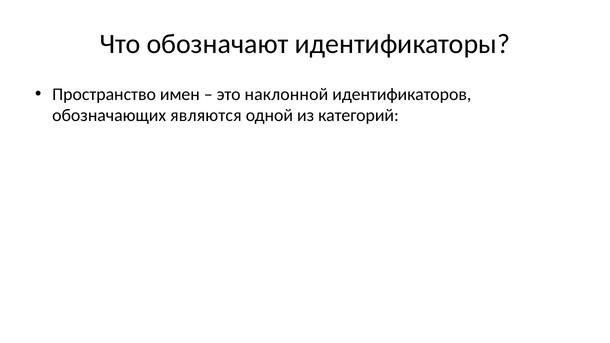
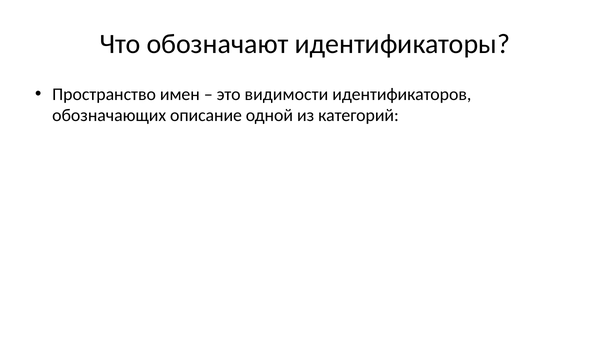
наклонной: наклонной -> видимости
являются: являются -> описание
